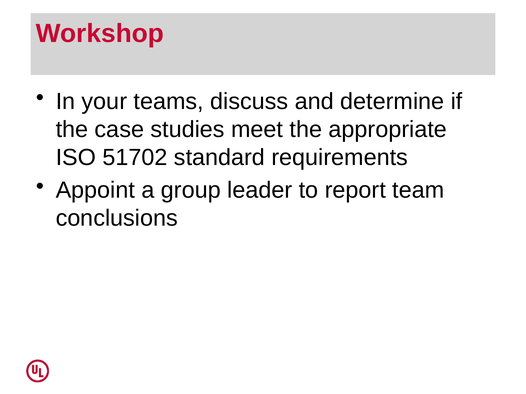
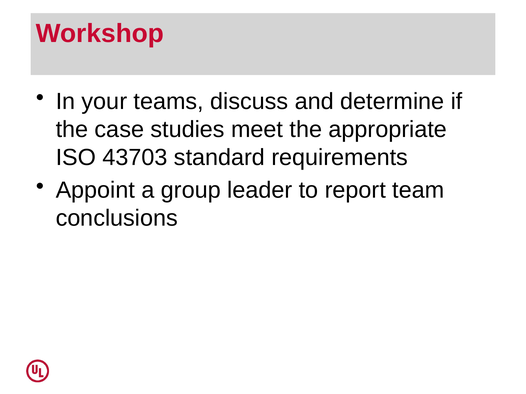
51702: 51702 -> 43703
